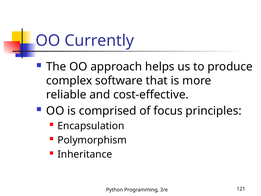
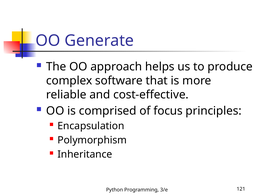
Currently: Currently -> Generate
